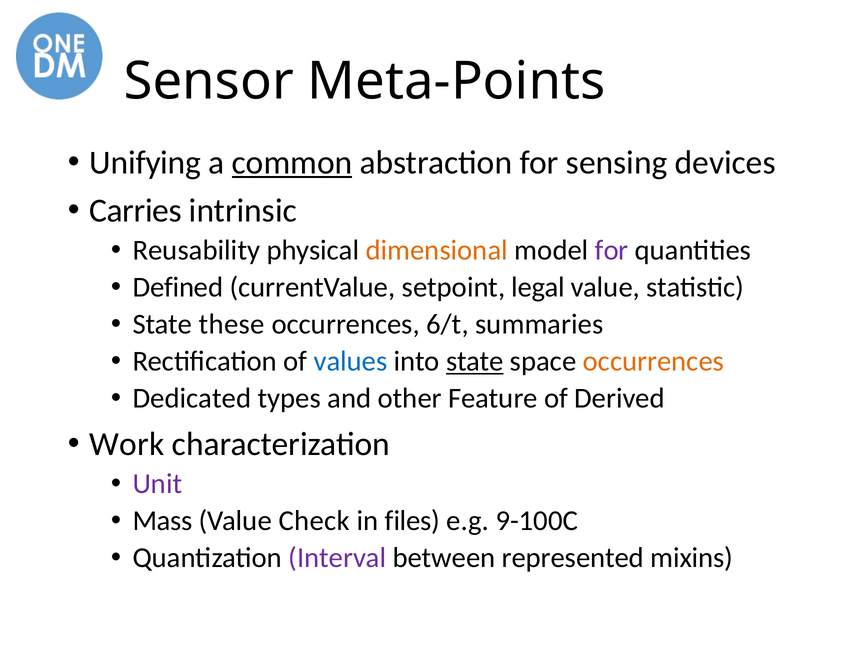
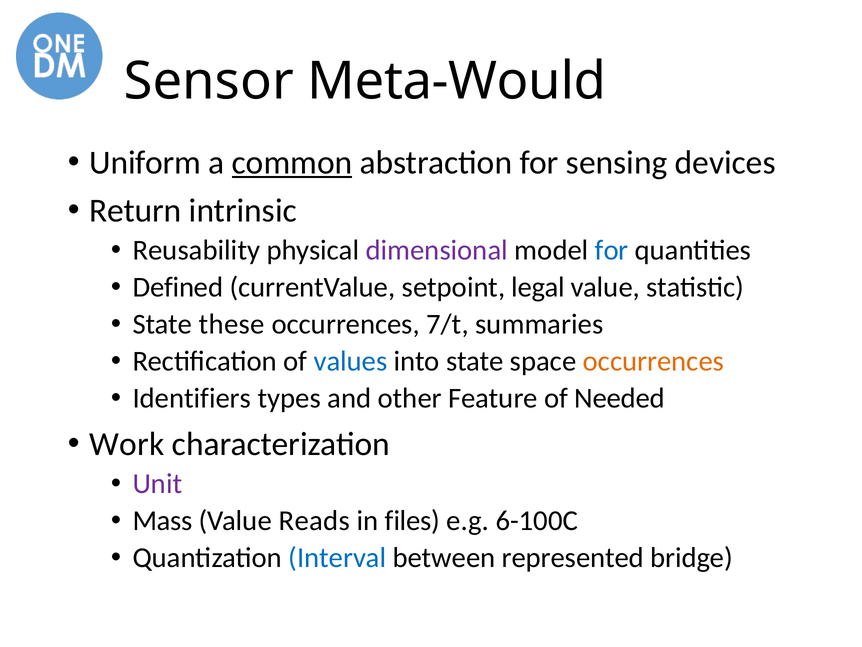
Meta-Points: Meta-Points -> Meta-Would
Unifying: Unifying -> Uniform
Carries: Carries -> Return
dimensional colour: orange -> purple
for at (612, 250) colour: purple -> blue
6/t: 6/t -> 7/t
state at (475, 361) underline: present -> none
Dedicated: Dedicated -> Identifiers
Derived: Derived -> Needed
Check: Check -> Reads
9-100C: 9-100C -> 6-100C
Interval colour: purple -> blue
mixins: mixins -> bridge
